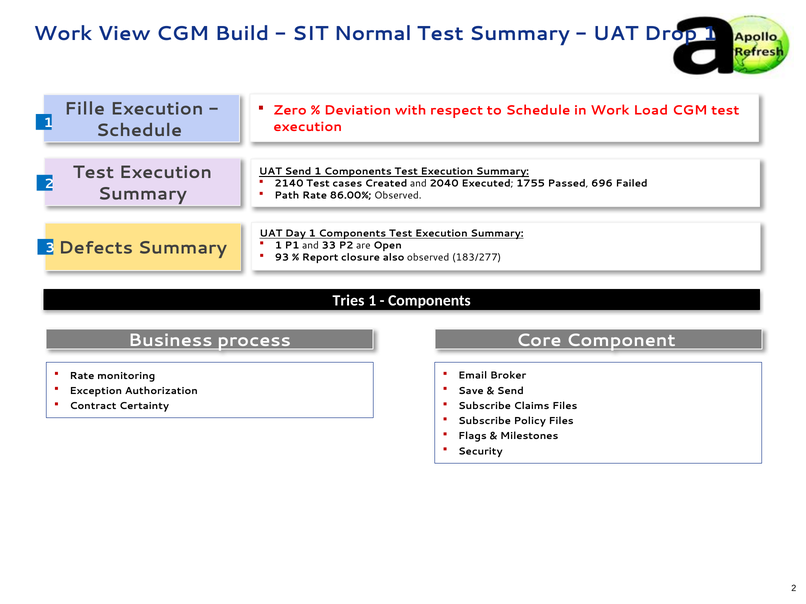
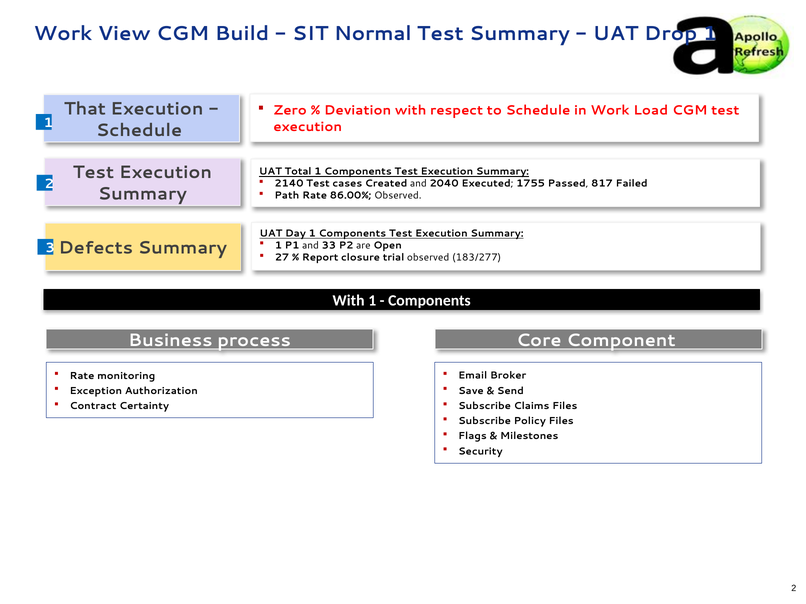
Fille: Fille -> That
UAT Send: Send -> Total
696: 696 -> 817
93: 93 -> 27
also: also -> trial
Tries at (348, 301): Tries -> With
